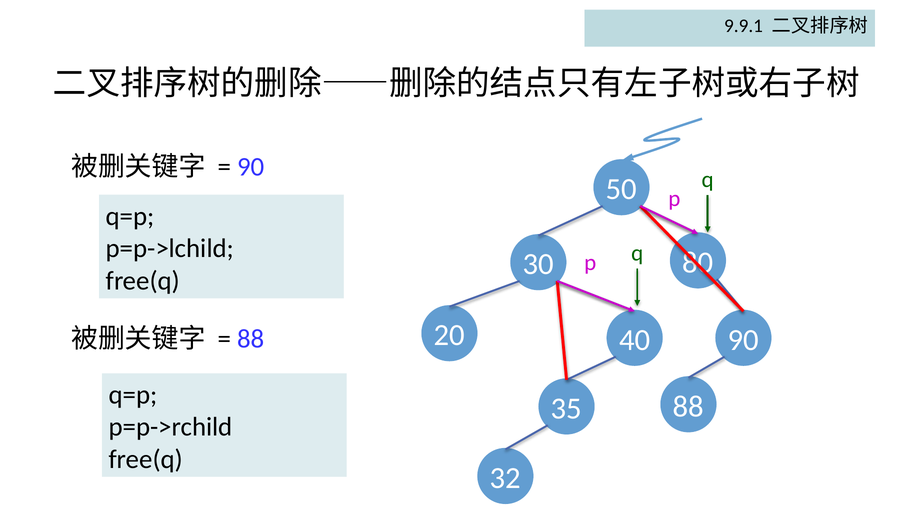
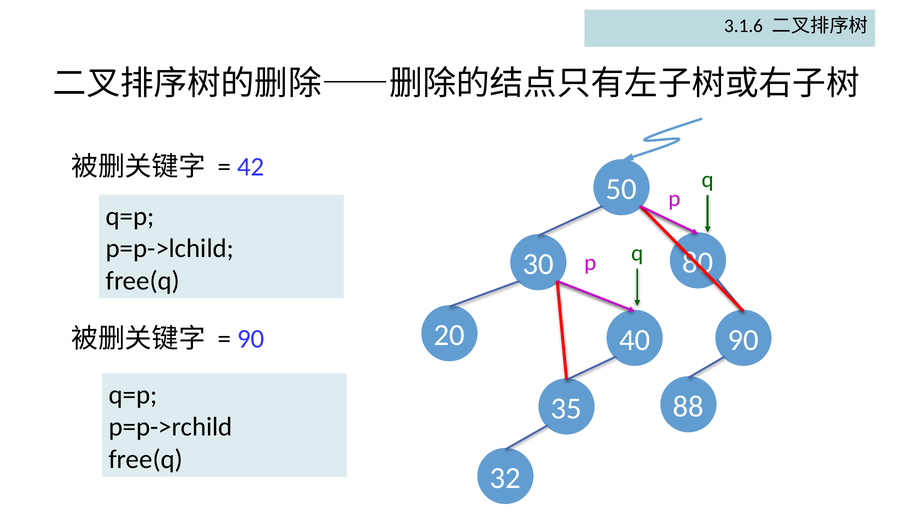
9.9.1: 9.9.1 -> 3.1.6
90 at (251, 167): 90 -> 42
88 at (251, 339): 88 -> 90
